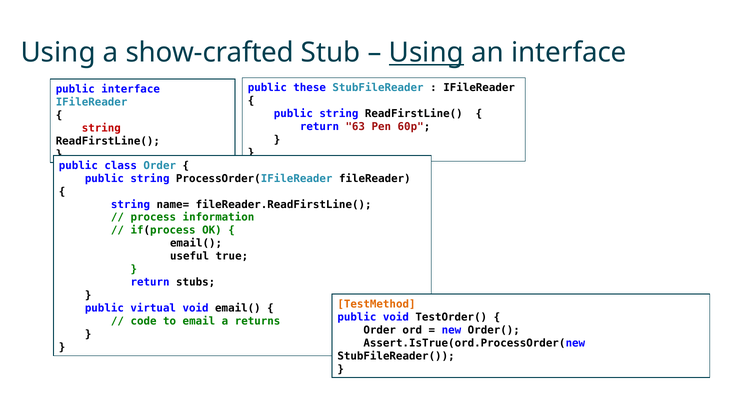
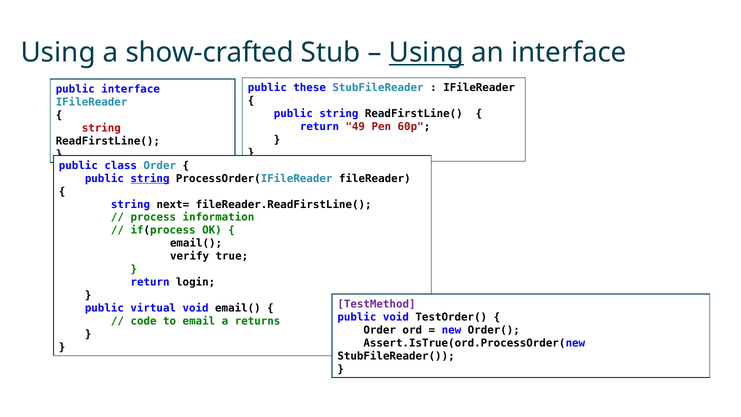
63: 63 -> 49
string at (150, 178) underline: none -> present
name=: name= -> next=
useful: useful -> verify
stubs: stubs -> login
TestMethod colour: orange -> purple
